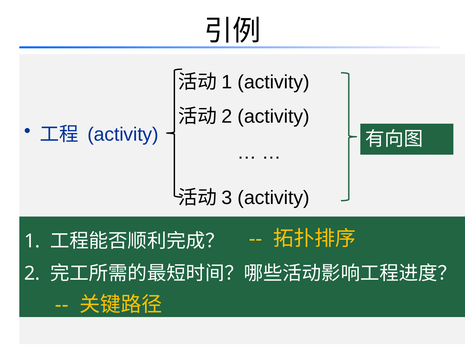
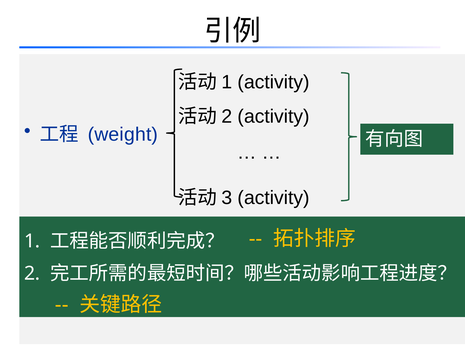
activity at (123, 135): activity -> weight
